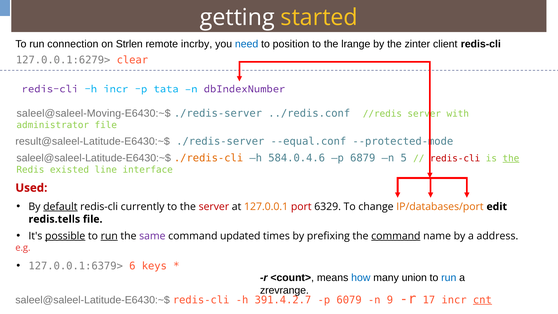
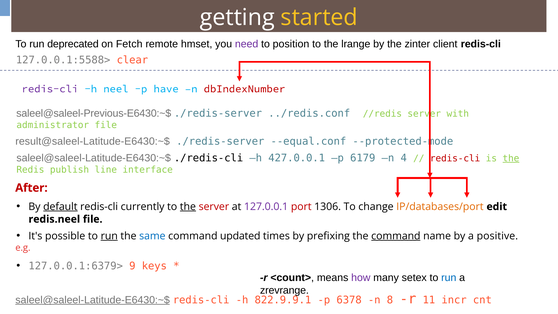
connection: connection -> deprecated
Strlen: Strlen -> Fetch
incrby: incrby -> hmset
need colour: blue -> purple
127.0.0.1:6279>: 127.0.0.1:6279> -> 127.0.0.1:5588>
h incr: incr -> neel
tata: tata -> have
dbIndexNumber colour: purple -> red
saleel@saleel-Moving-E6430:~$: saleel@saleel-Moving-E6430:~$ -> saleel@saleel-Previous-E6430:~$
./redis-cli colour: orange -> black
584.0.4.6: 584.0.4.6 -> 427.0.0.1
6879: 6879 -> 6179
5: 5 -> 4
existed: existed -> publish
Used: Used -> After
the at (188, 207) underline: none -> present
127.0.0.1 colour: orange -> purple
6329: 6329 -> 1306
redis.tells: redis.tells -> redis.neel
possible underline: present -> none
same colour: purple -> blue
address: address -> positive
6: 6 -> 9
how colour: blue -> purple
union: union -> setex
saleel@saleel-Latitude-E6430:~$ at (93, 300) underline: none -> present
391.4.2.7: 391.4.2.7 -> 822.9.9.1
6079: 6079 -> 6378
9: 9 -> 8
17: 17 -> 11
cnt underline: present -> none
